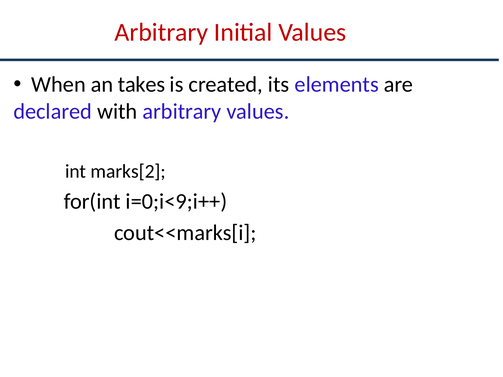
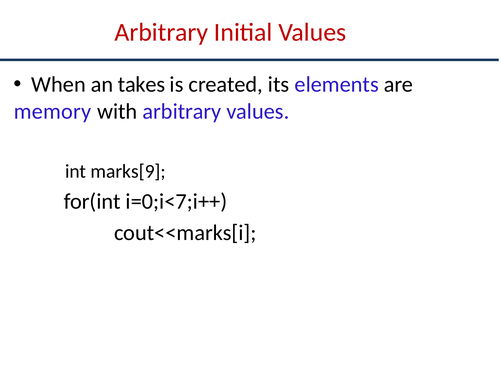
declared: declared -> memory
marks[2: marks[2 -> marks[9
i=0;i<9;i++: i=0;i<9;i++ -> i=0;i<7;i++
